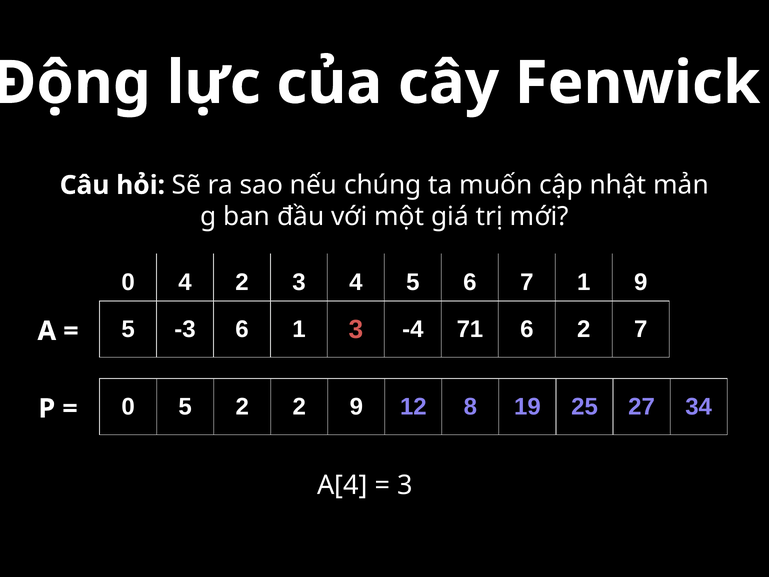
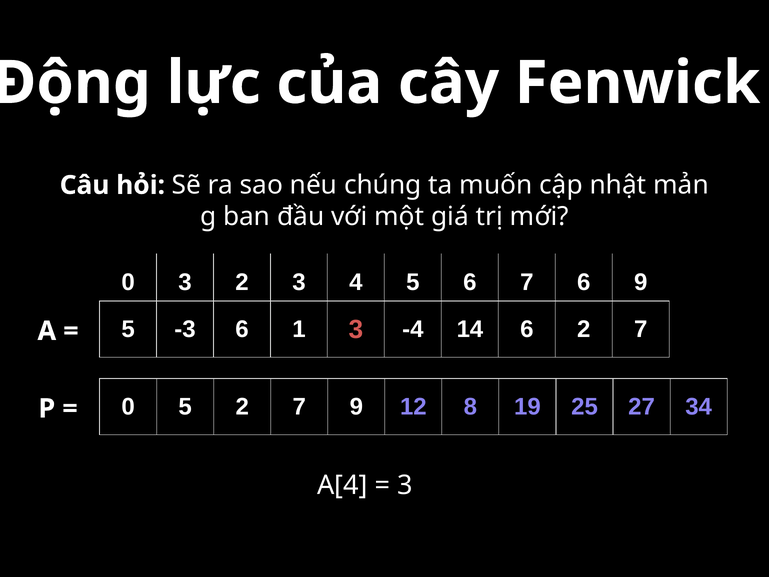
0 4: 4 -> 3
7 1: 1 -> 6
71: 71 -> 14
5 2 2: 2 -> 7
